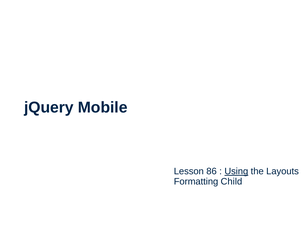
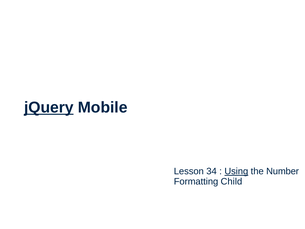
jQuery underline: none -> present
86: 86 -> 34
Layouts: Layouts -> Number
